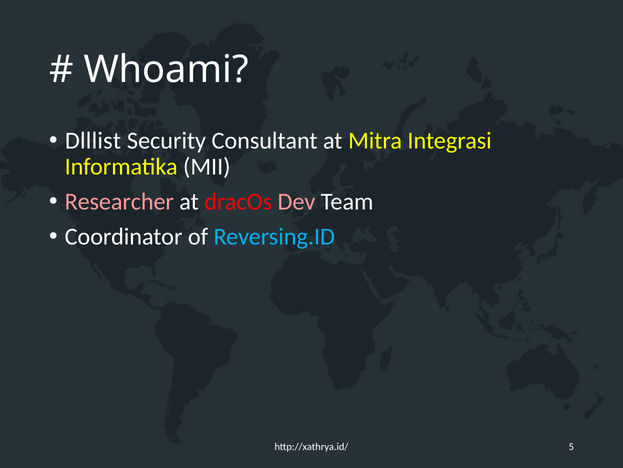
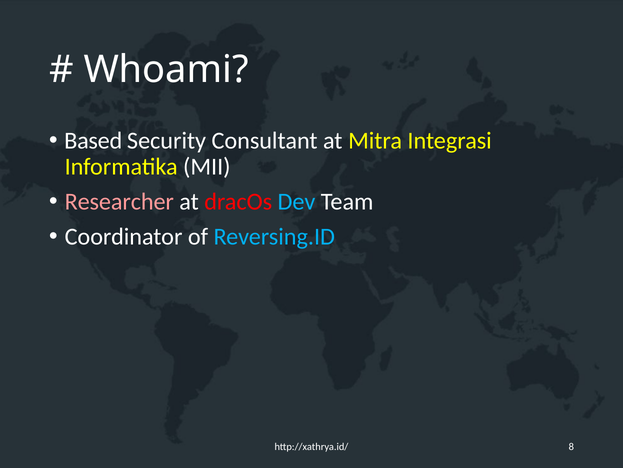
Dlllist: Dlllist -> Based
Dev colour: pink -> light blue
5: 5 -> 8
